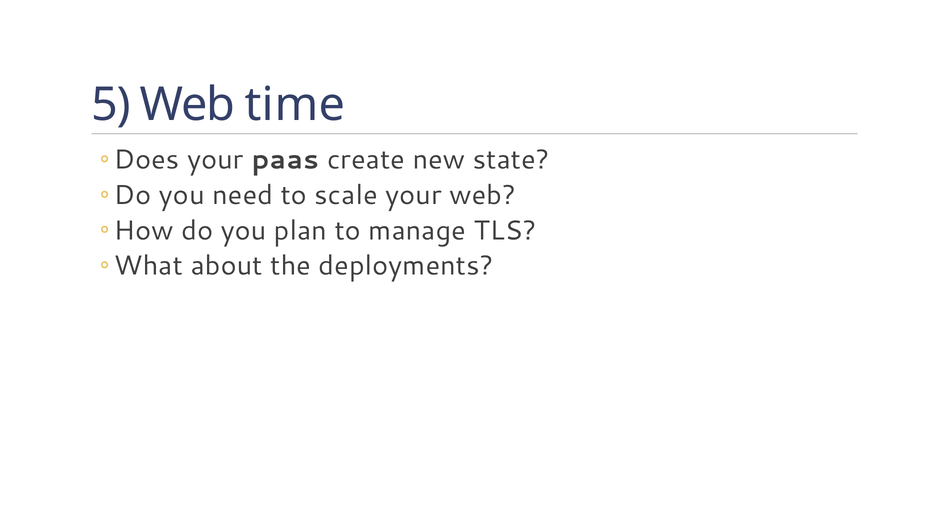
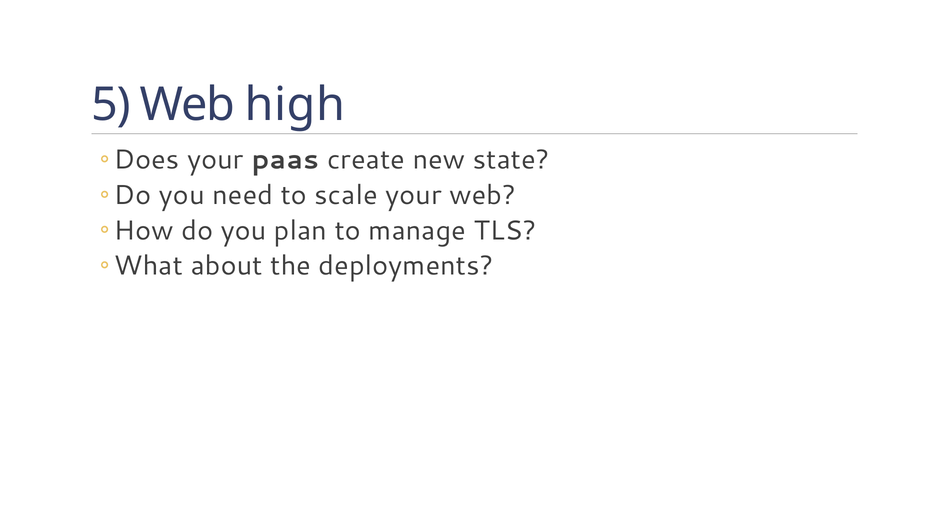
time: time -> high
